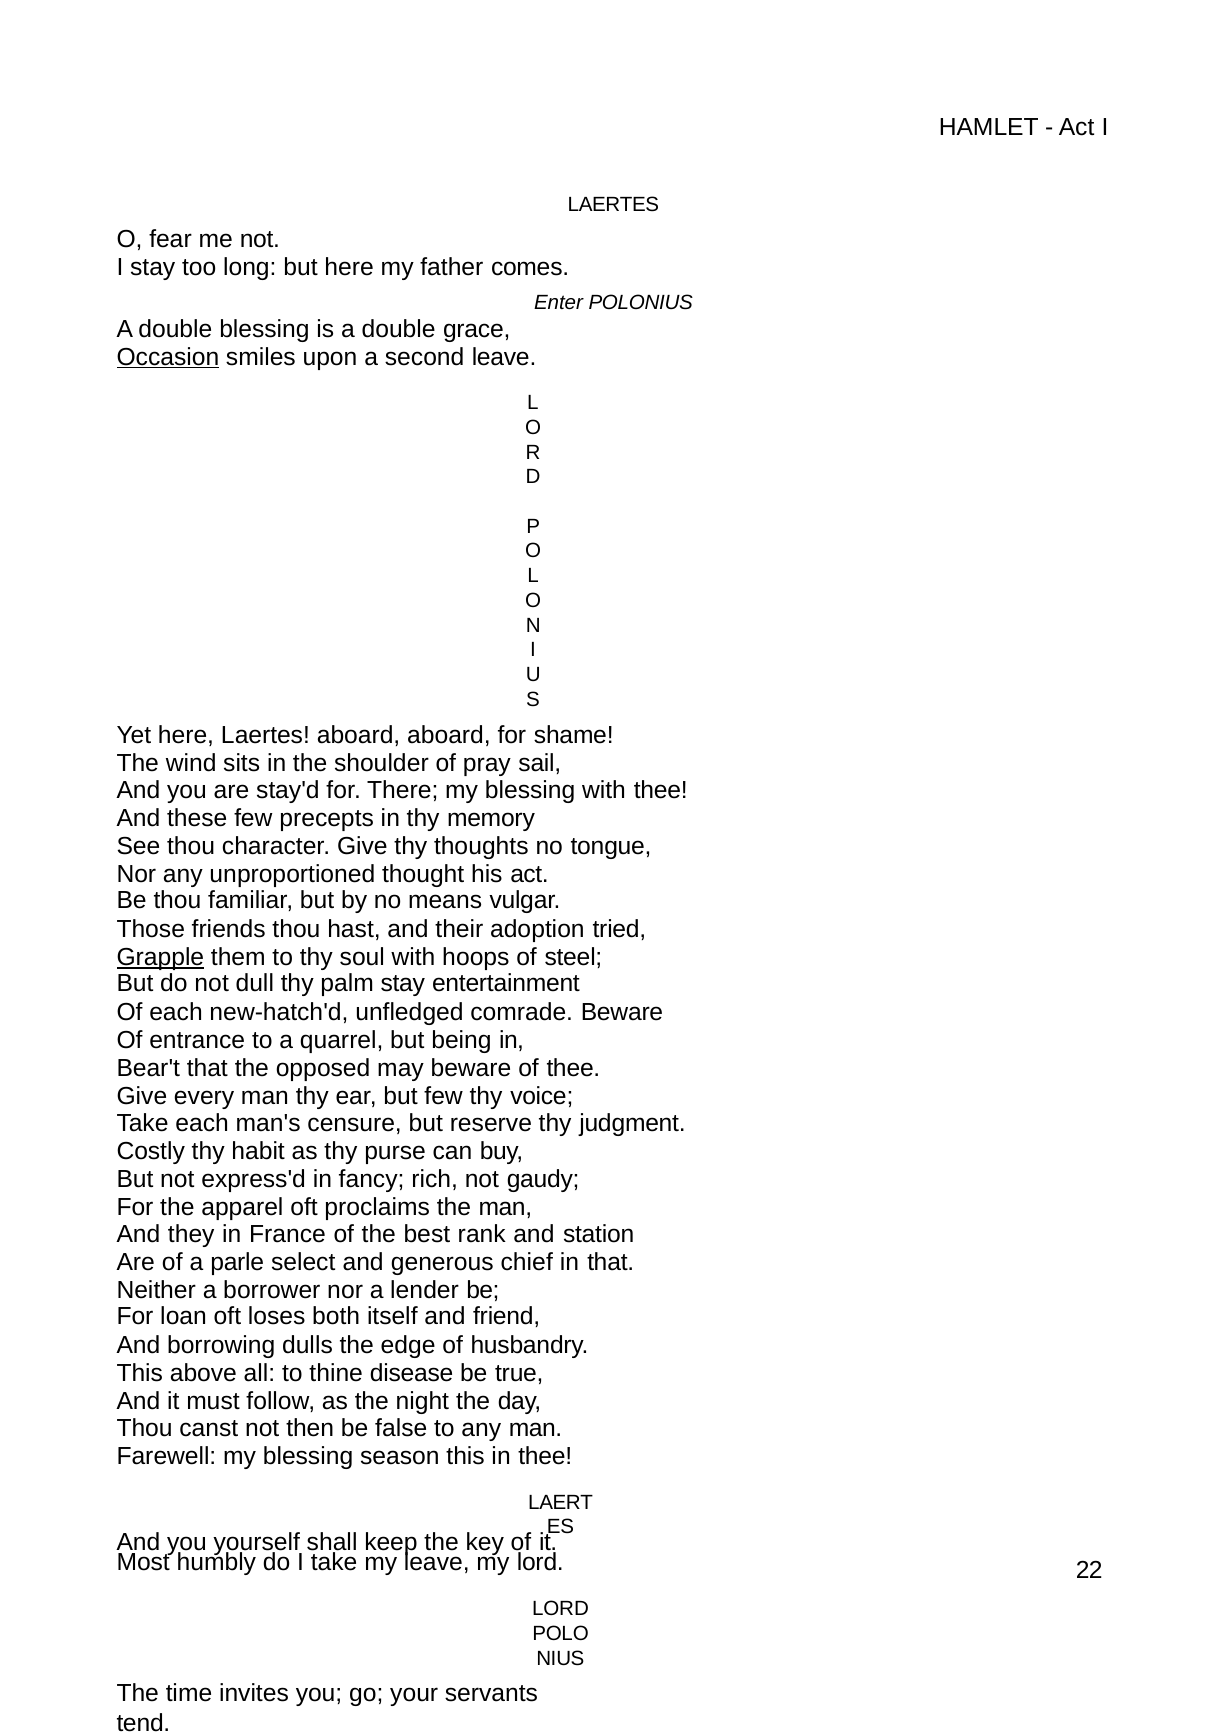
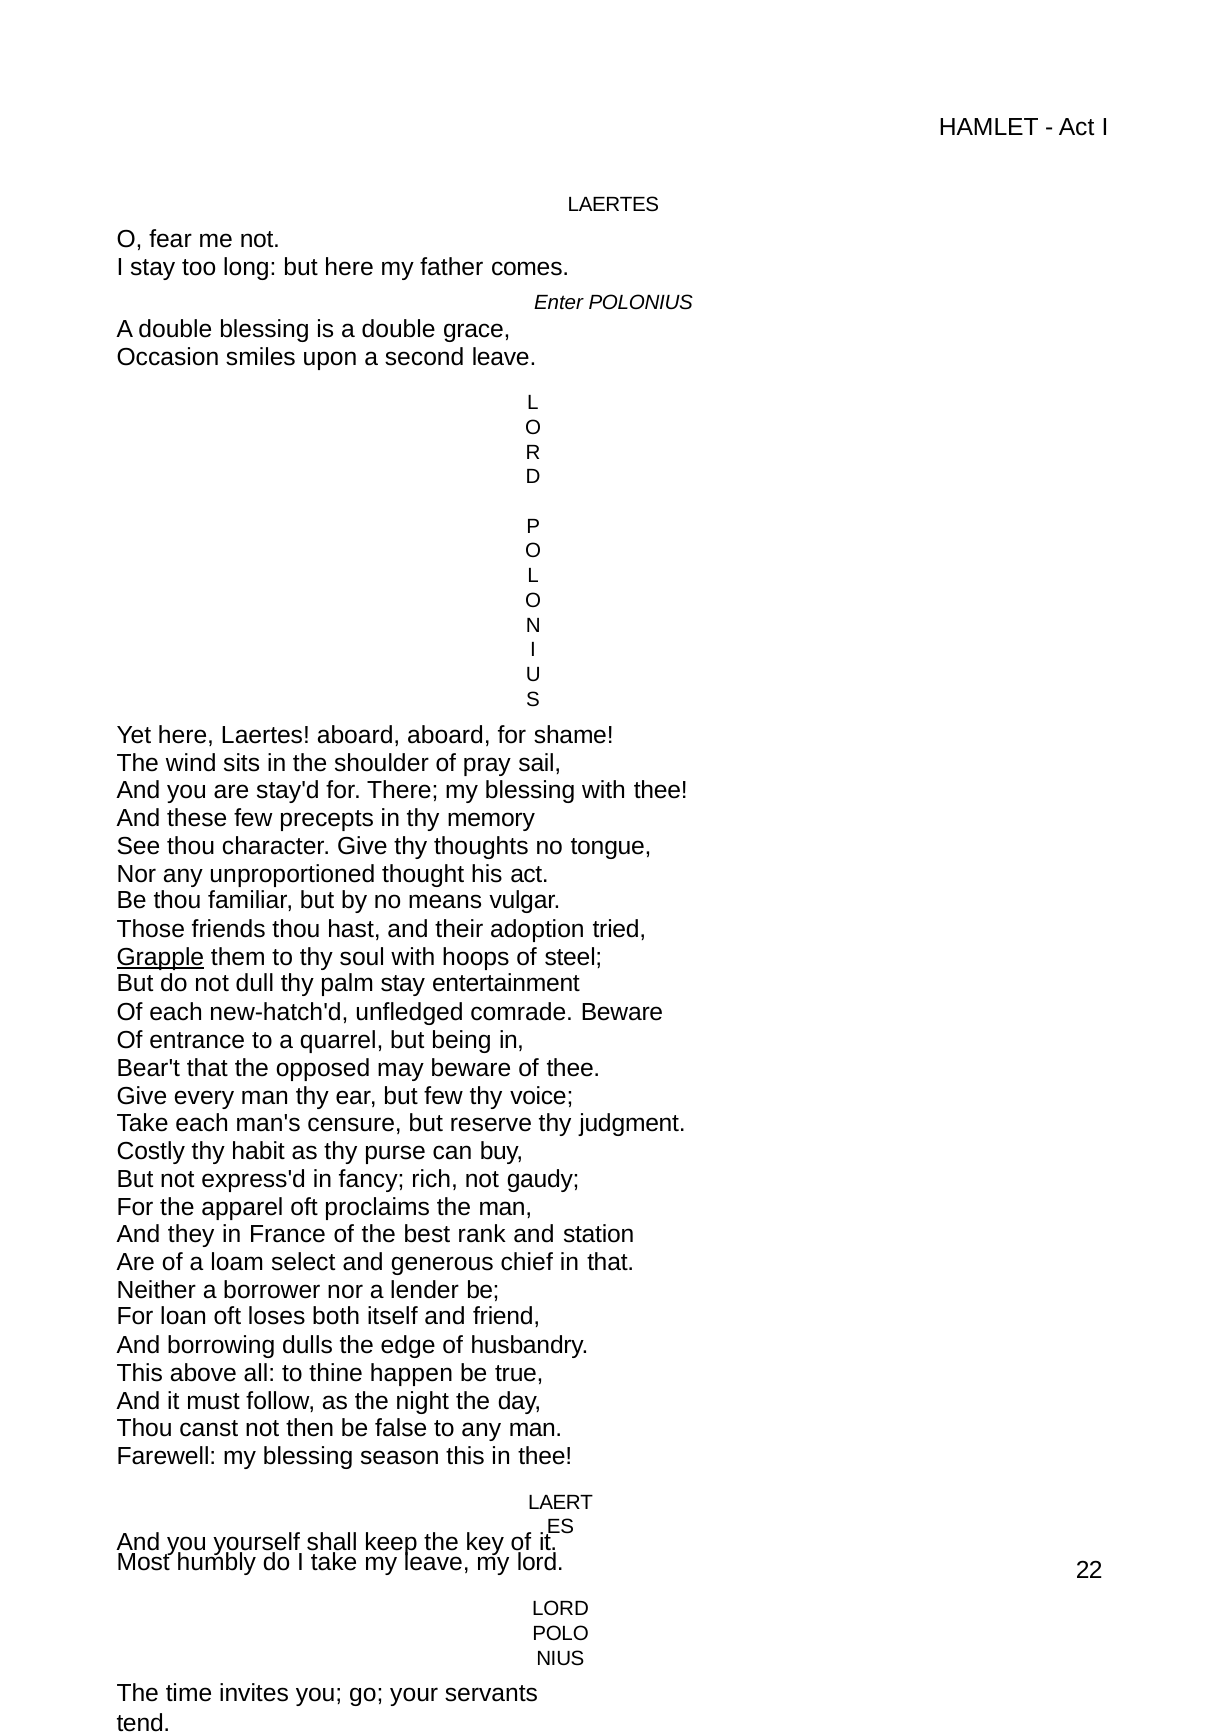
Occasion underline: present -> none
parle: parle -> loam
disease: disease -> happen
